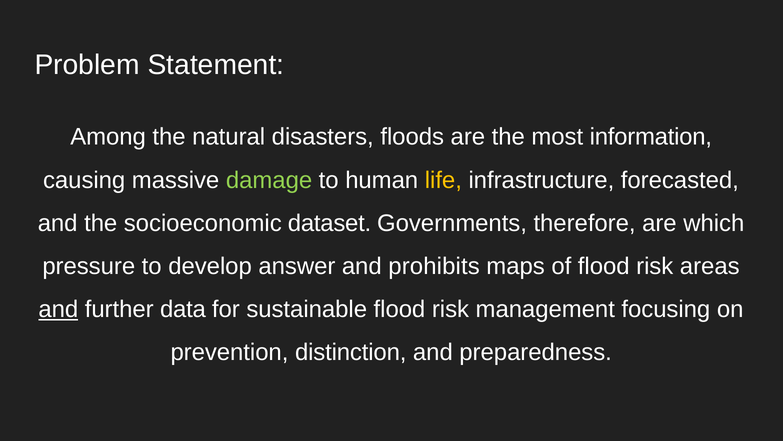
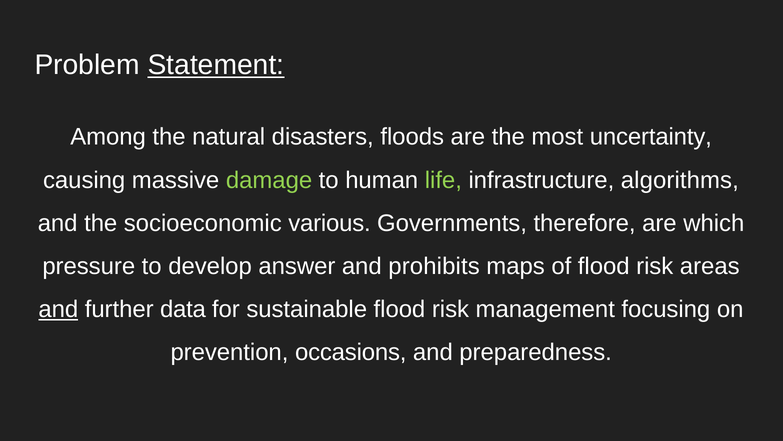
Statement underline: none -> present
information: information -> uncertainty
life colour: yellow -> light green
forecasted: forecasted -> algorithms
dataset: dataset -> various
distinction: distinction -> occasions
